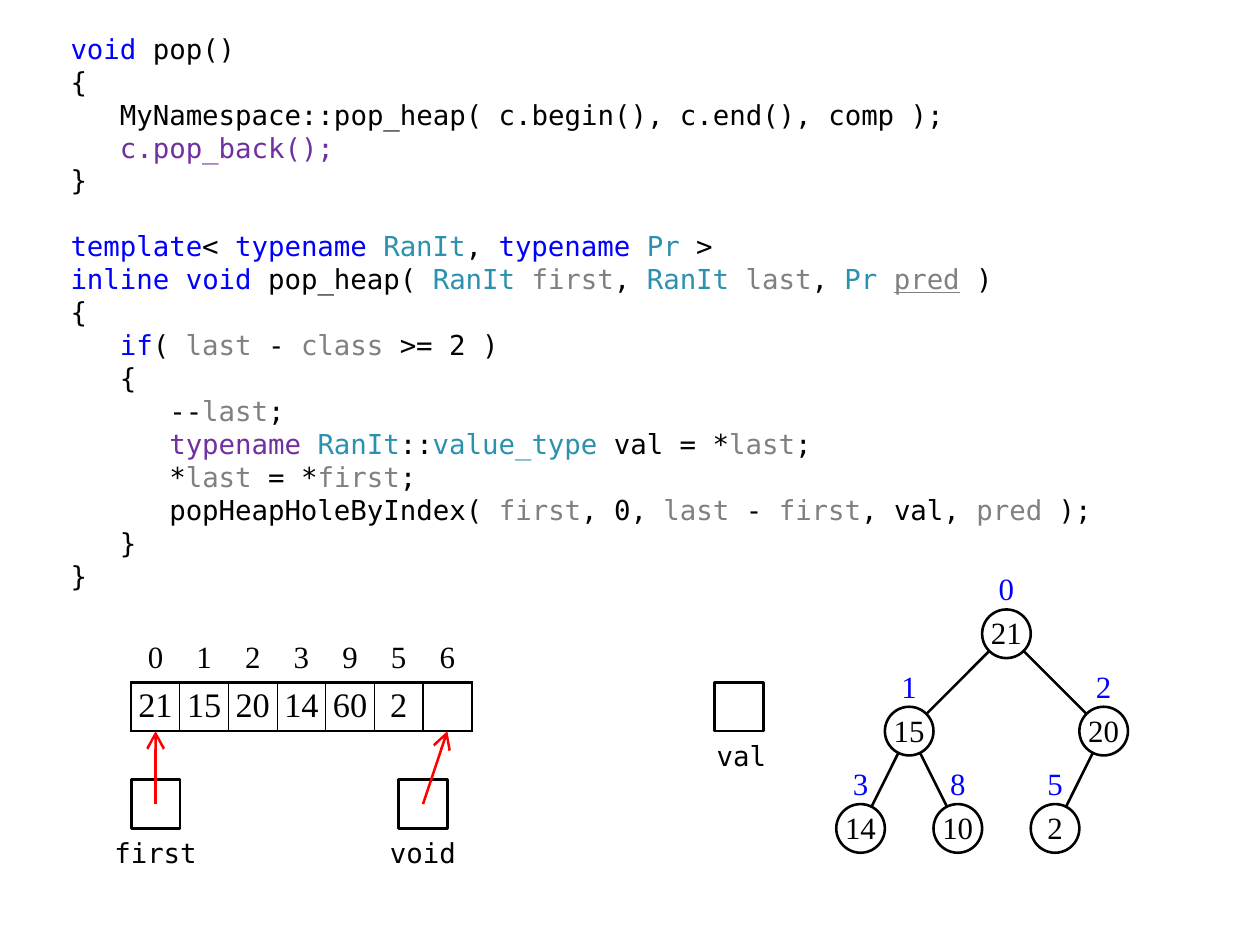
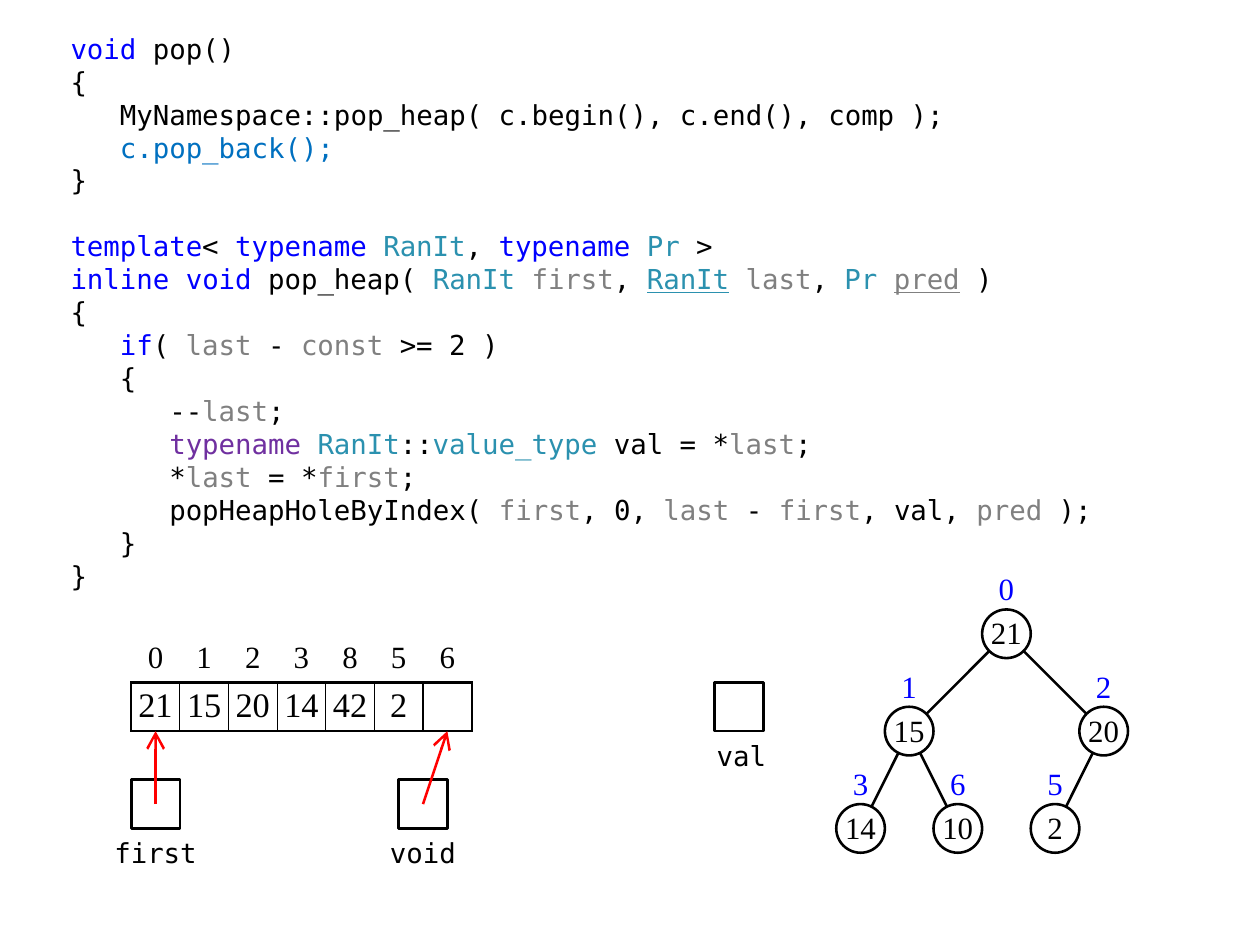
c.pop_back( colour: purple -> blue
RanIt at (688, 280) underline: none -> present
class: class -> const
9: 9 -> 8
60: 60 -> 42
3 8: 8 -> 6
